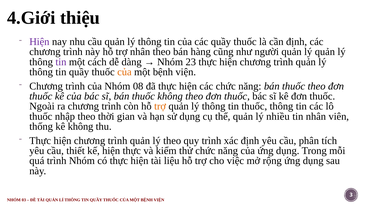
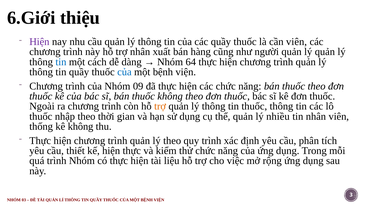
4.Giới: 4.Giới -> 6.Giới
cần định: định -> viên
nhân theo: theo -> xuất
tin at (61, 62) colour: purple -> blue
23: 23 -> 64
của at (124, 72) colour: orange -> blue
08: 08 -> 09
